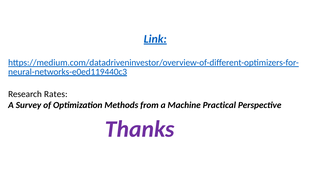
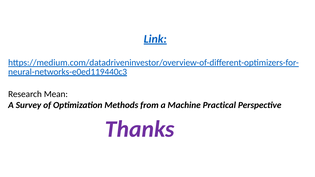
Rates: Rates -> Mean
